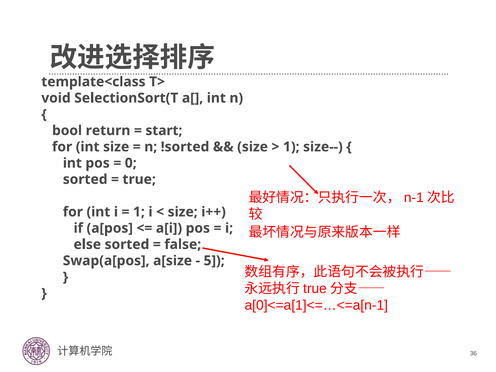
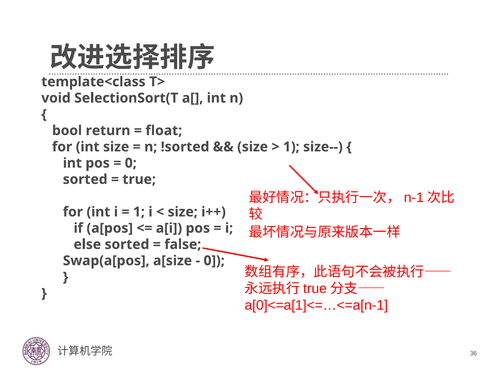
start: start -> float
5 at (214, 261): 5 -> 0
